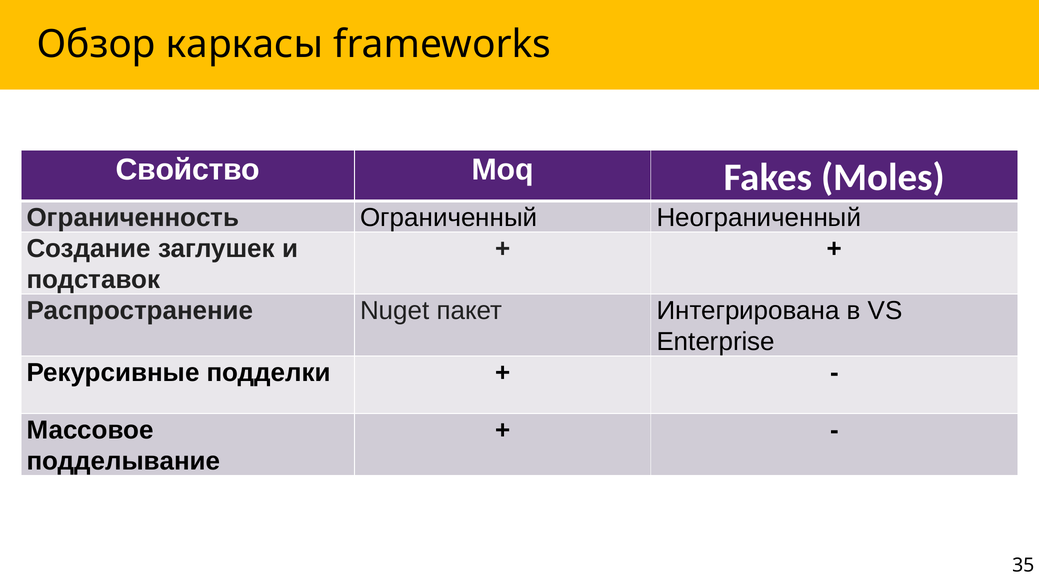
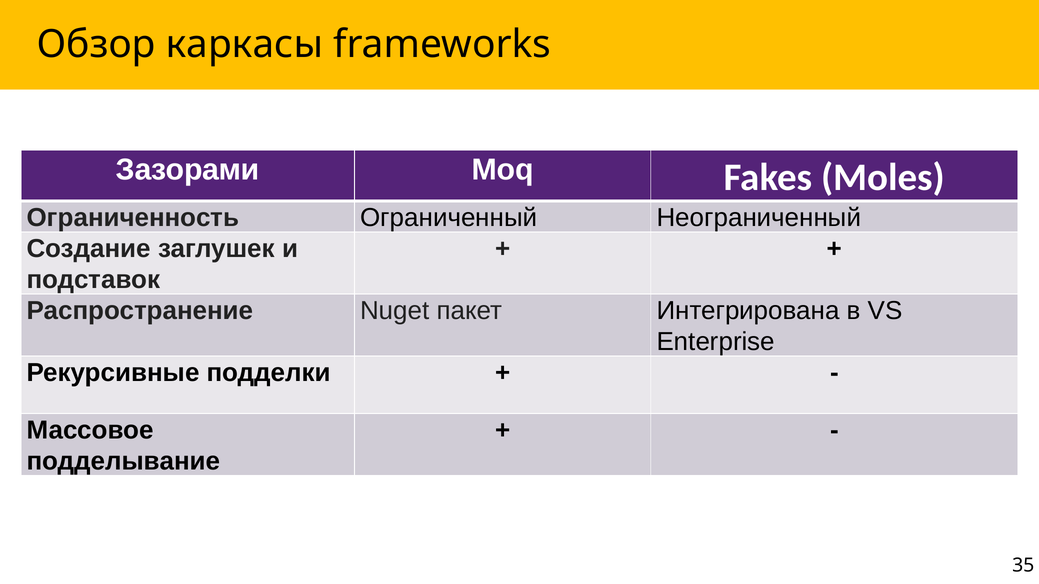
Свойство: Свойство -> Зазорами
